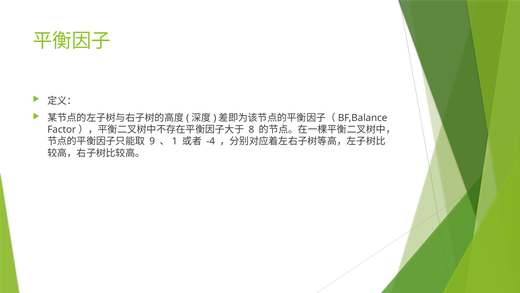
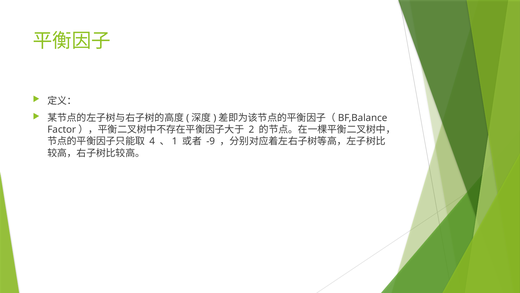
8: 8 -> 2
9: 9 -> 4
-4: -4 -> -9
